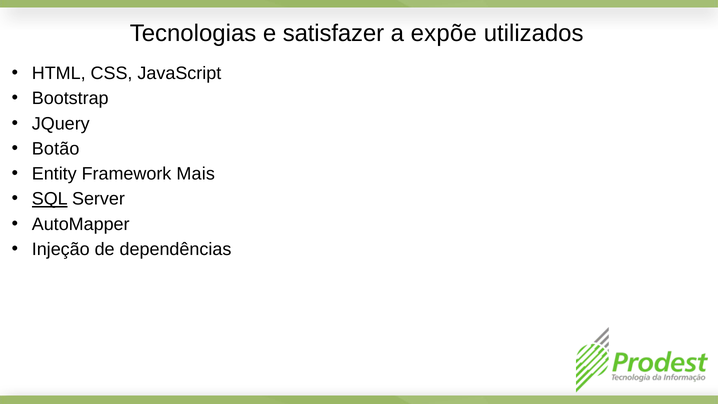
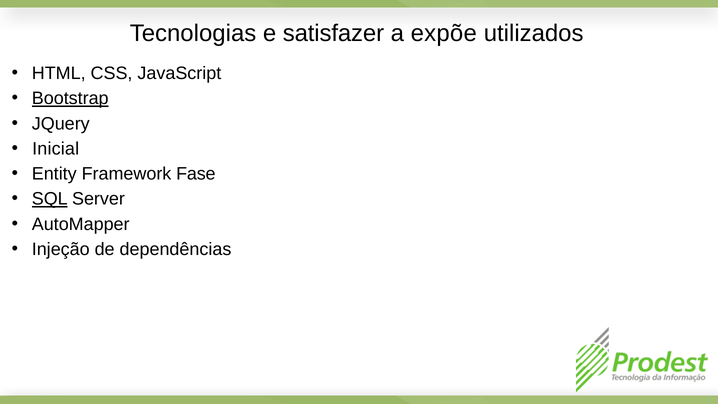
Bootstrap underline: none -> present
Botão: Botão -> Inicial
Mais: Mais -> Fase
